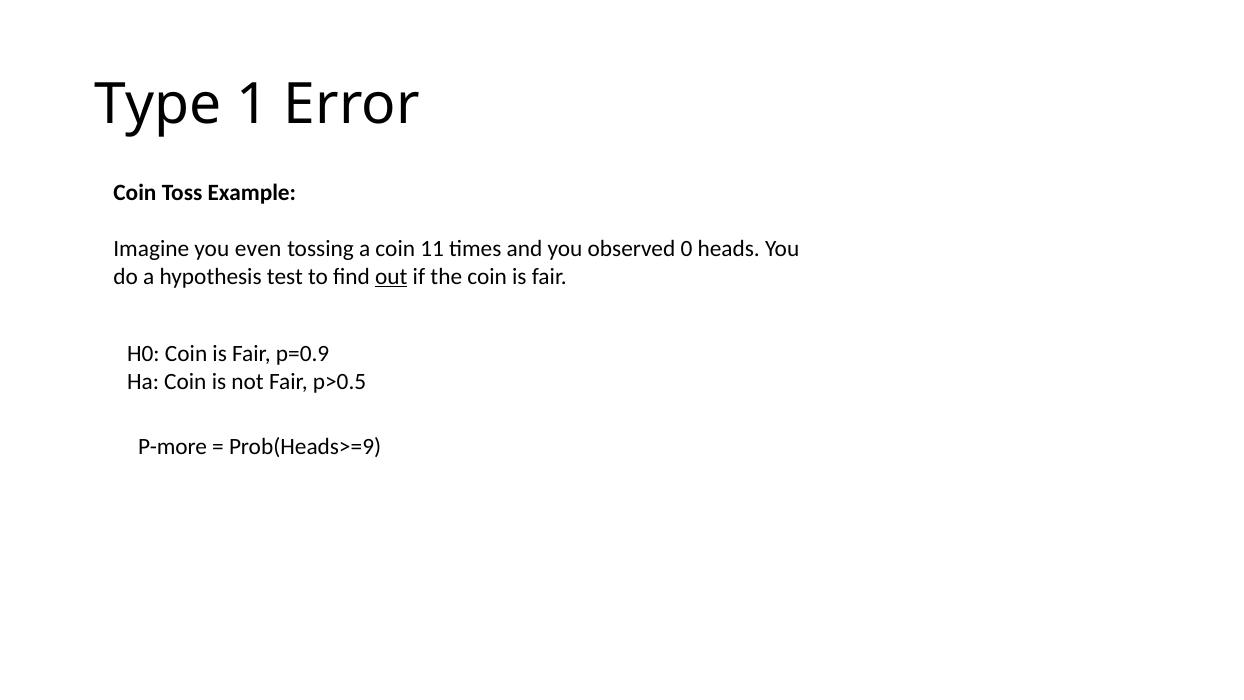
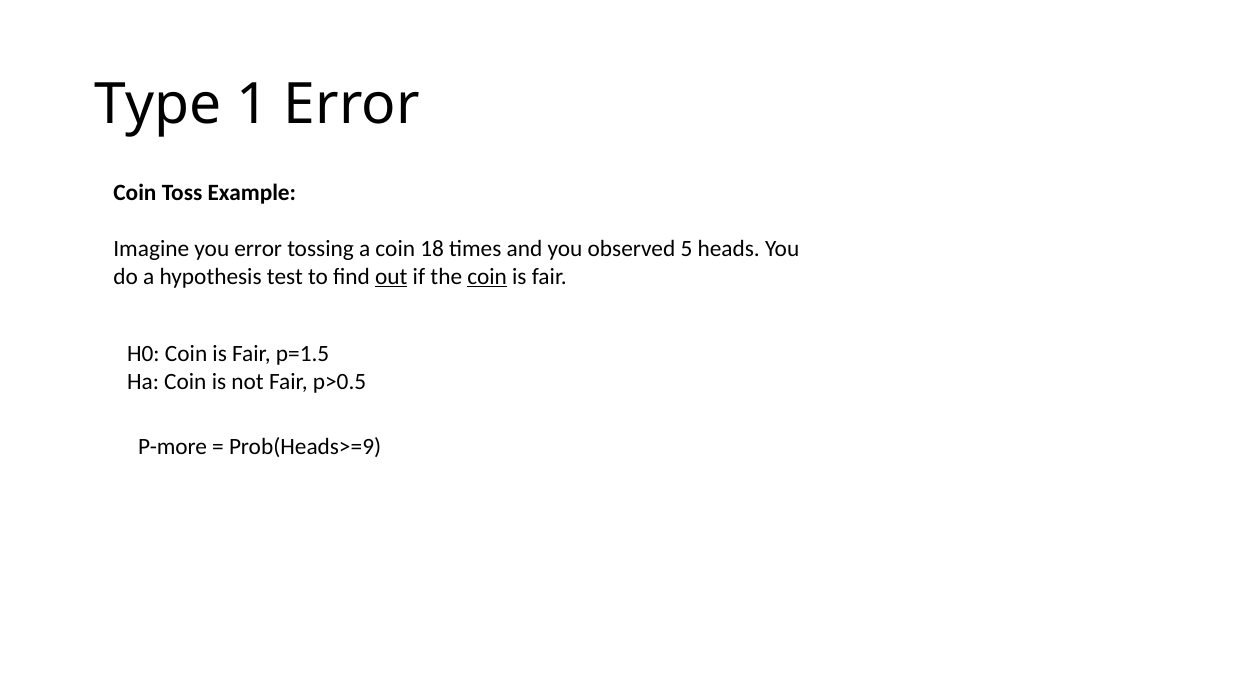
you even: even -> error
11: 11 -> 18
0: 0 -> 5
coin at (487, 277) underline: none -> present
p=0.9: p=0.9 -> p=1.5
